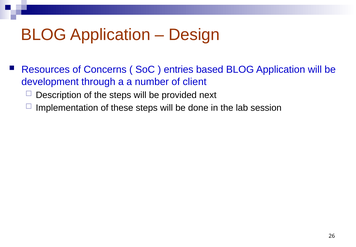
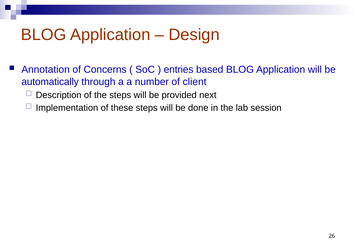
Resources: Resources -> Annotation
development: development -> automatically
